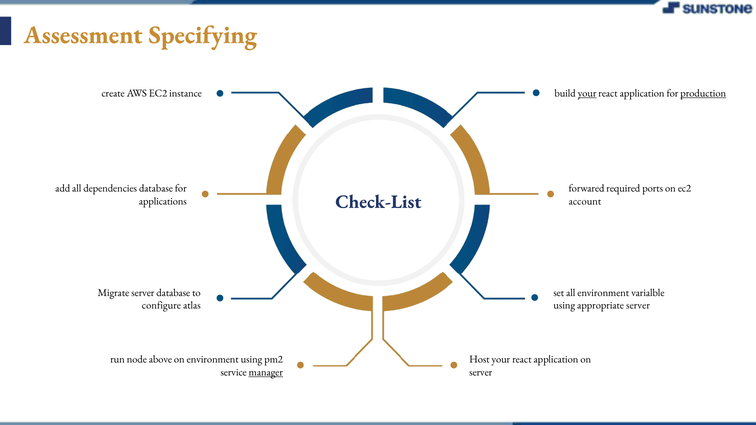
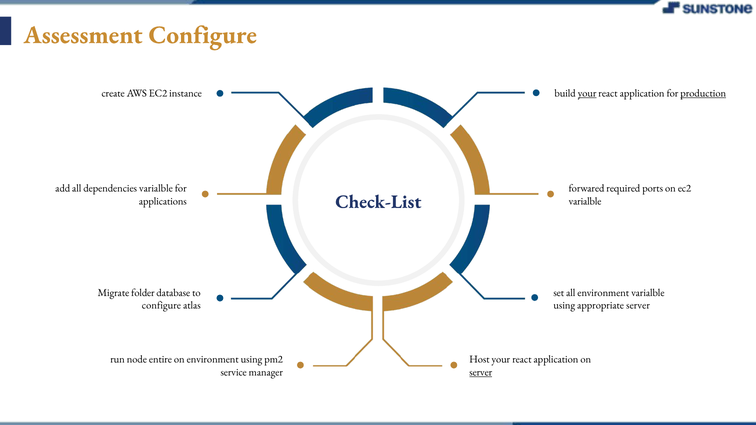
Assessment Specifying: Specifying -> Configure
dependencies database: database -> varialble
account at (585, 201): account -> varialble
Migrate server: server -> folder
above: above -> entire
manager underline: present -> none
server at (481, 372) underline: none -> present
